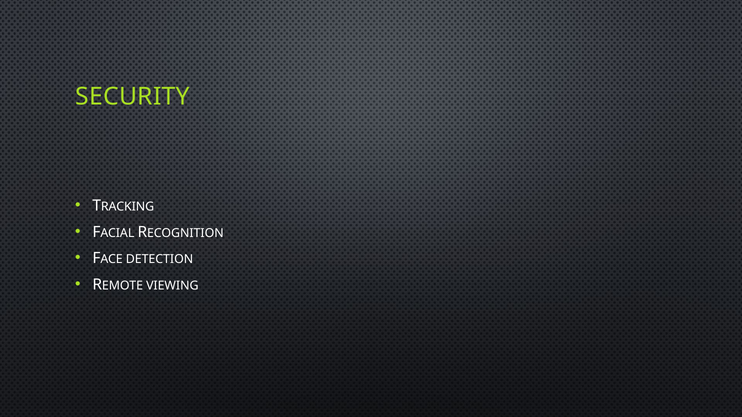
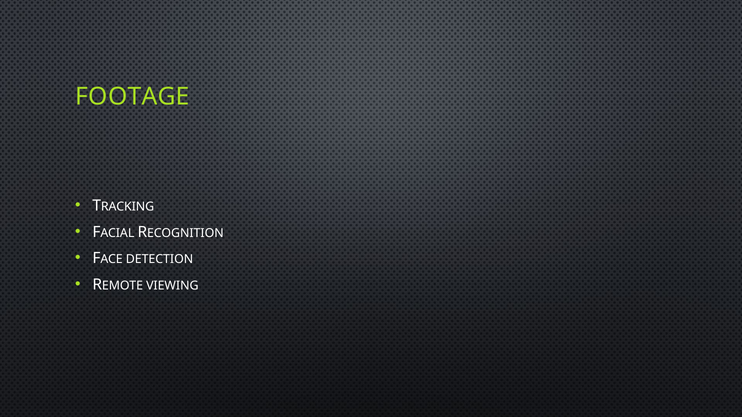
SECURITY: SECURITY -> FOOTAGE
